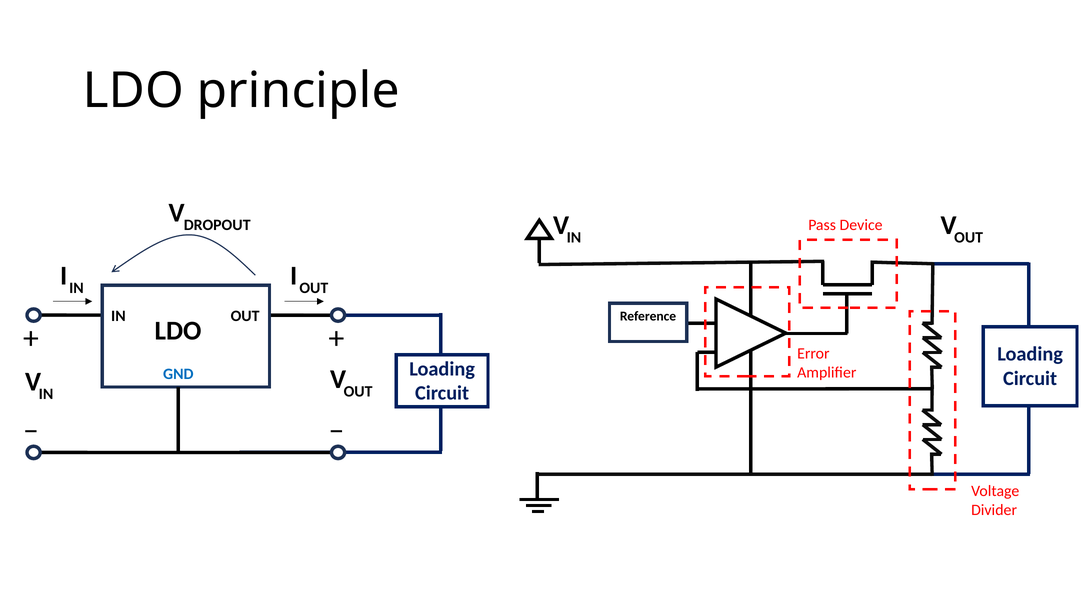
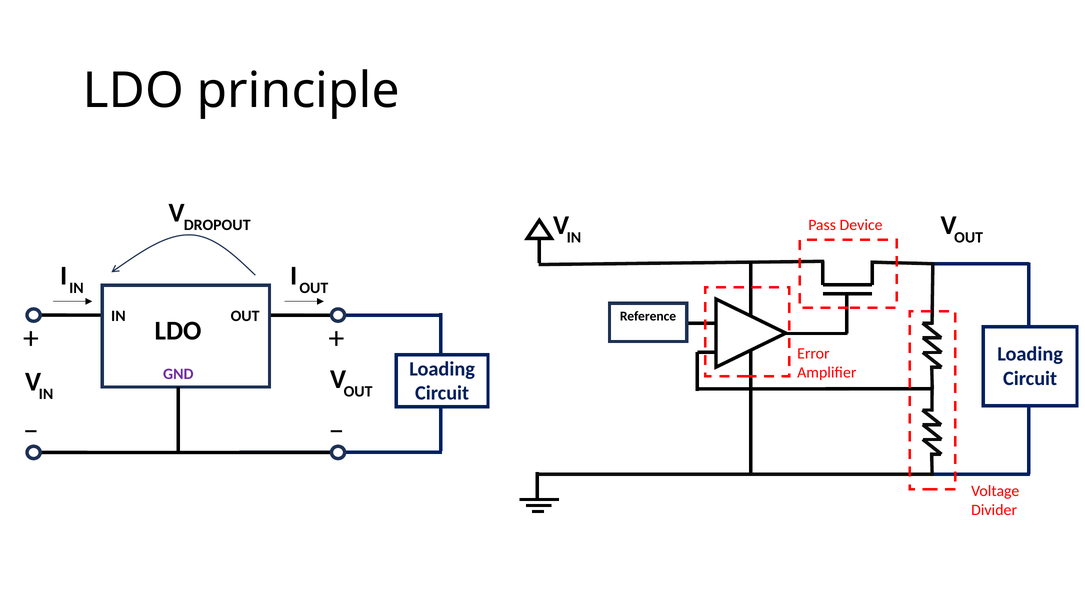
GND colour: blue -> purple
